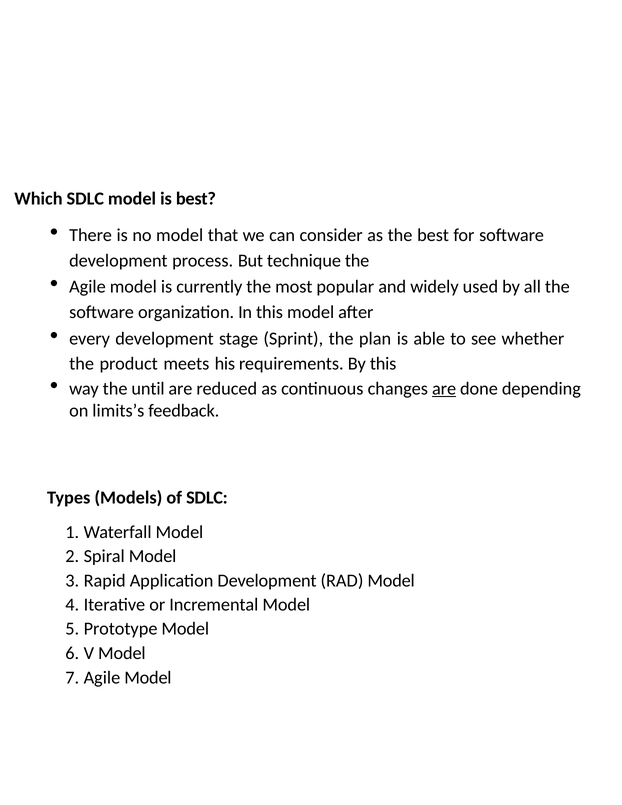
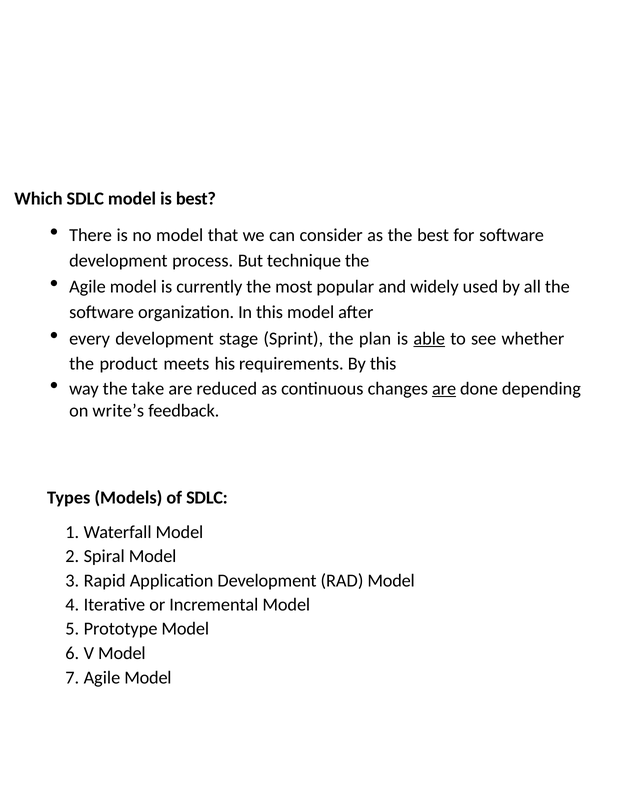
able underline: none -> present
until: until -> take
limits’s: limits’s -> write’s
